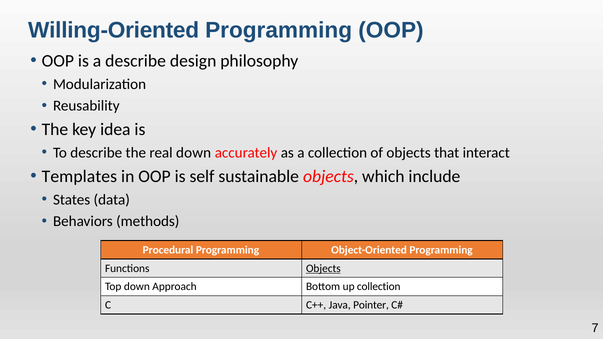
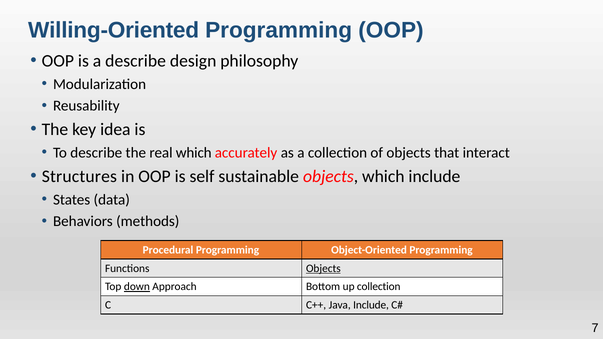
real down: down -> which
Templates: Templates -> Structures
down at (137, 287) underline: none -> present
Java Pointer: Pointer -> Include
